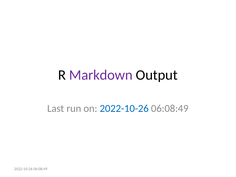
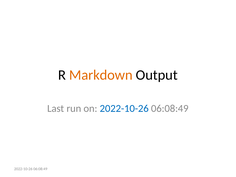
Markdown colour: purple -> orange
